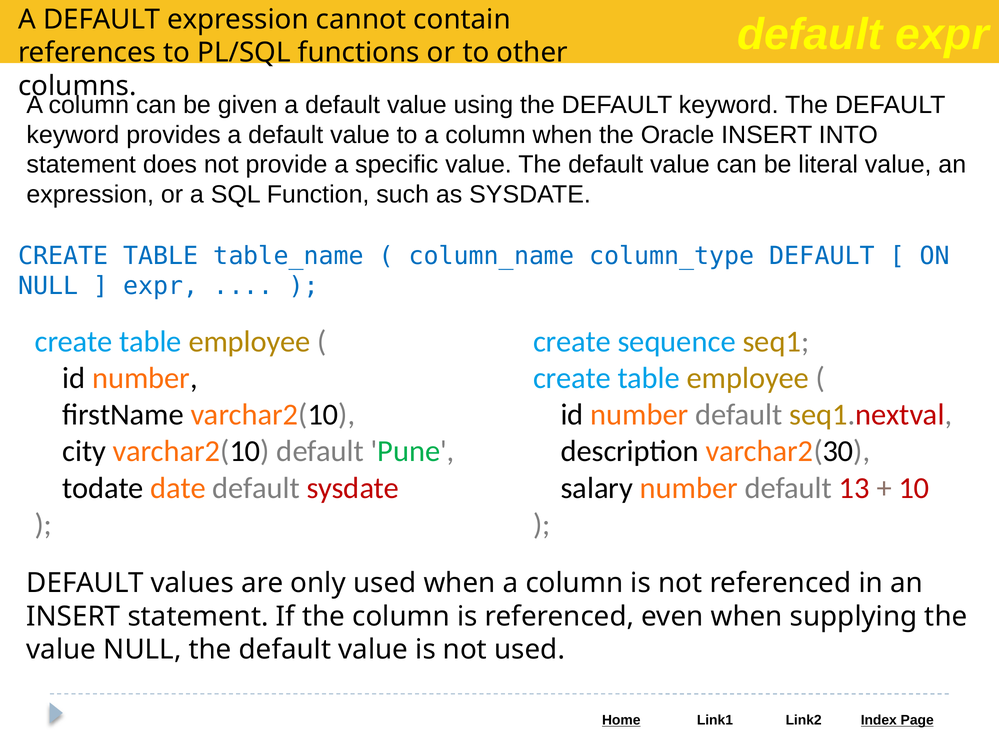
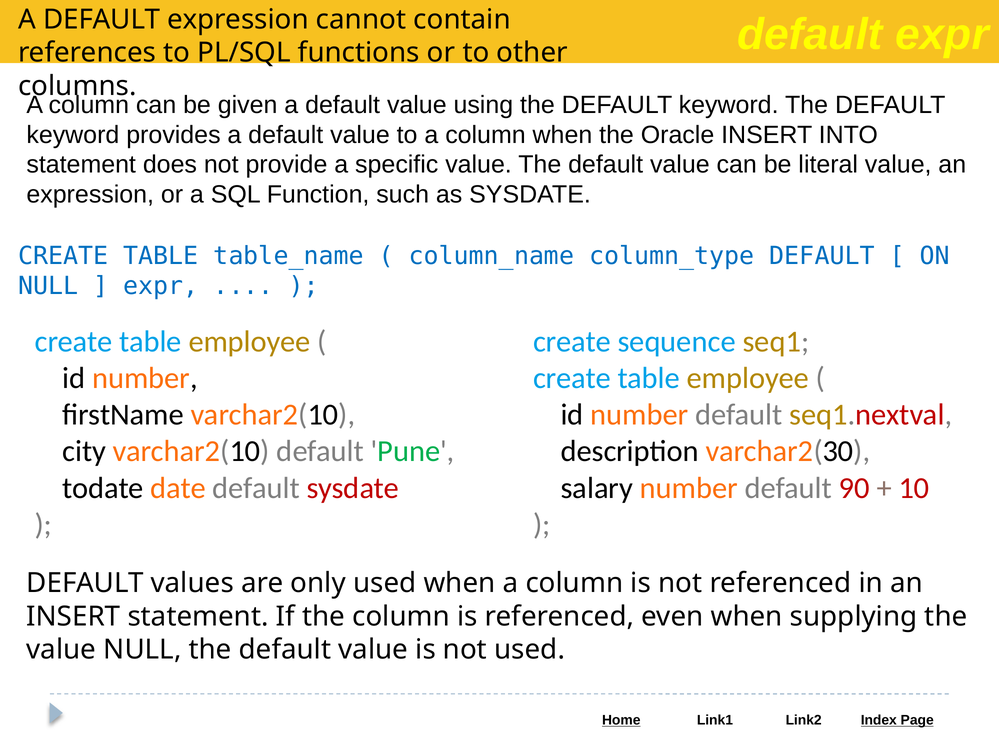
13: 13 -> 90
